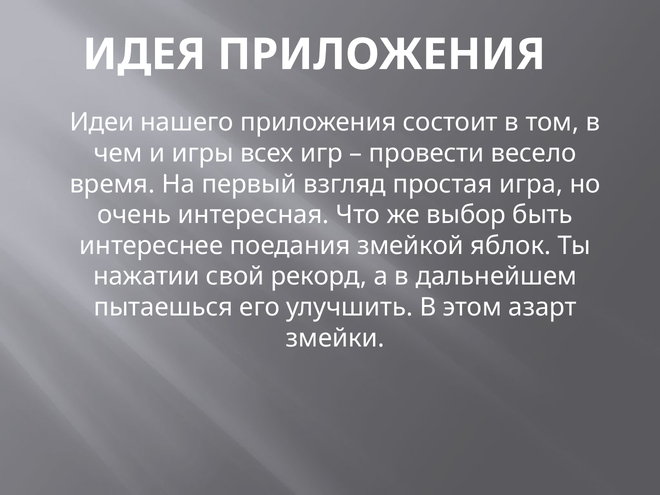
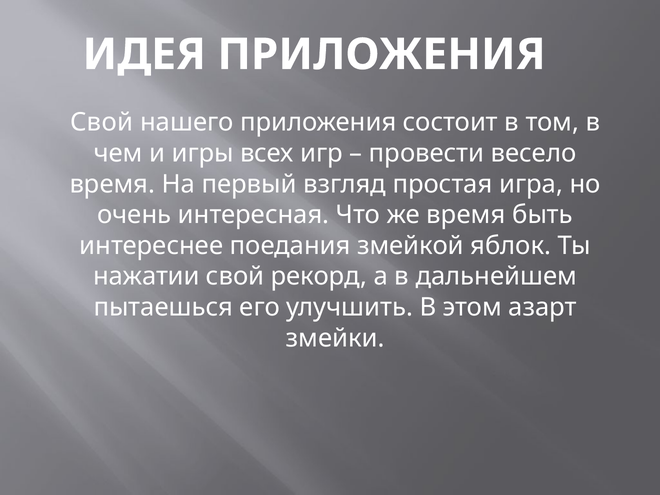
Идеи at (102, 122): Идеи -> Свой
же выбор: выбор -> время
